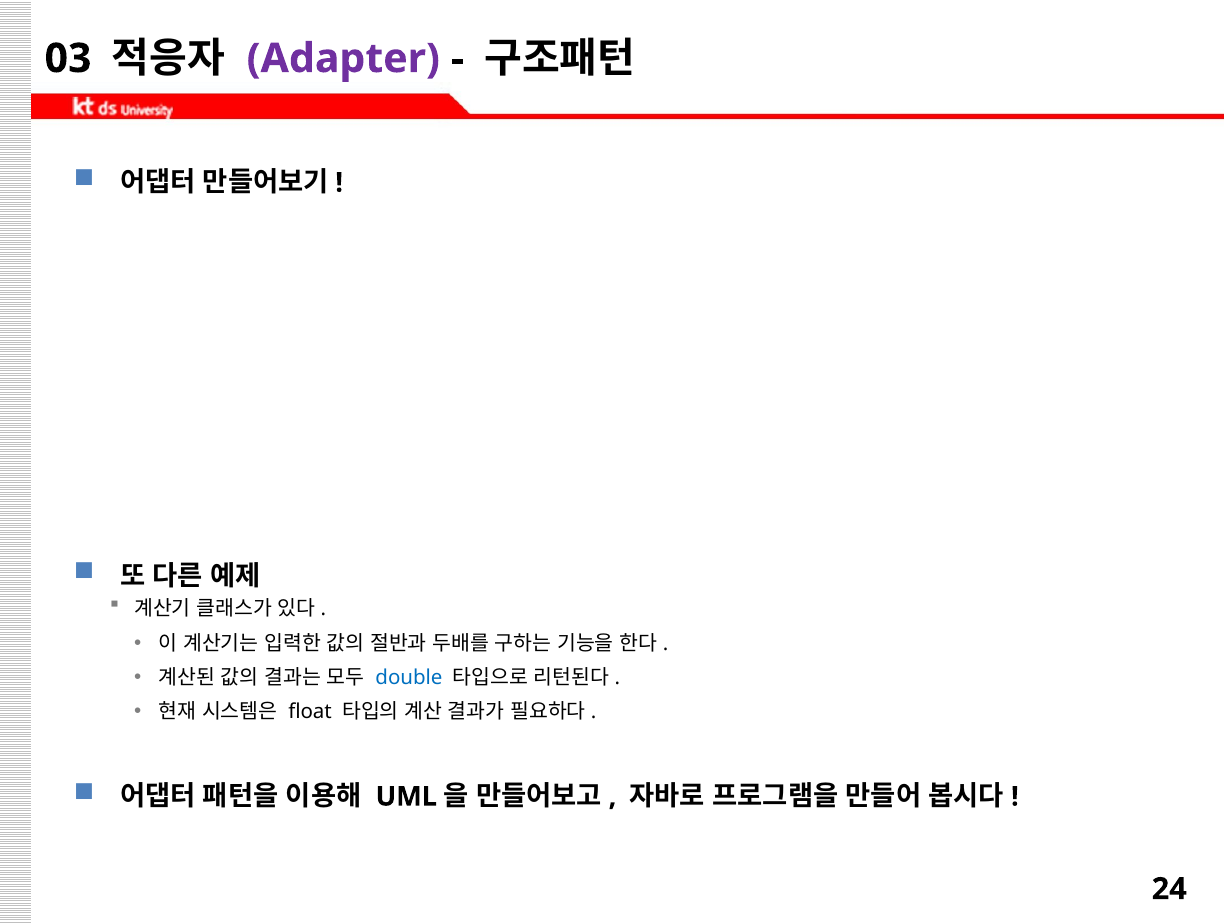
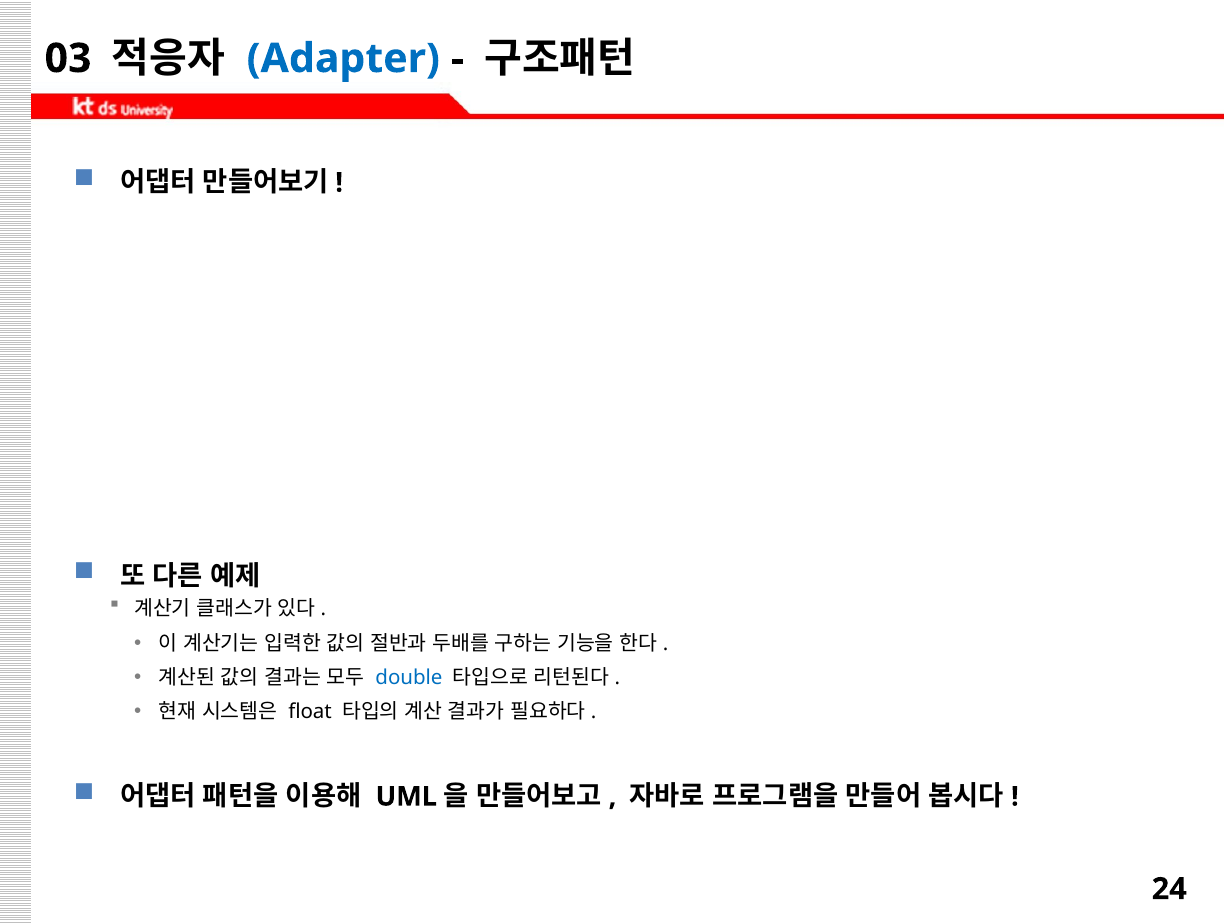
Adapter colour: purple -> blue
